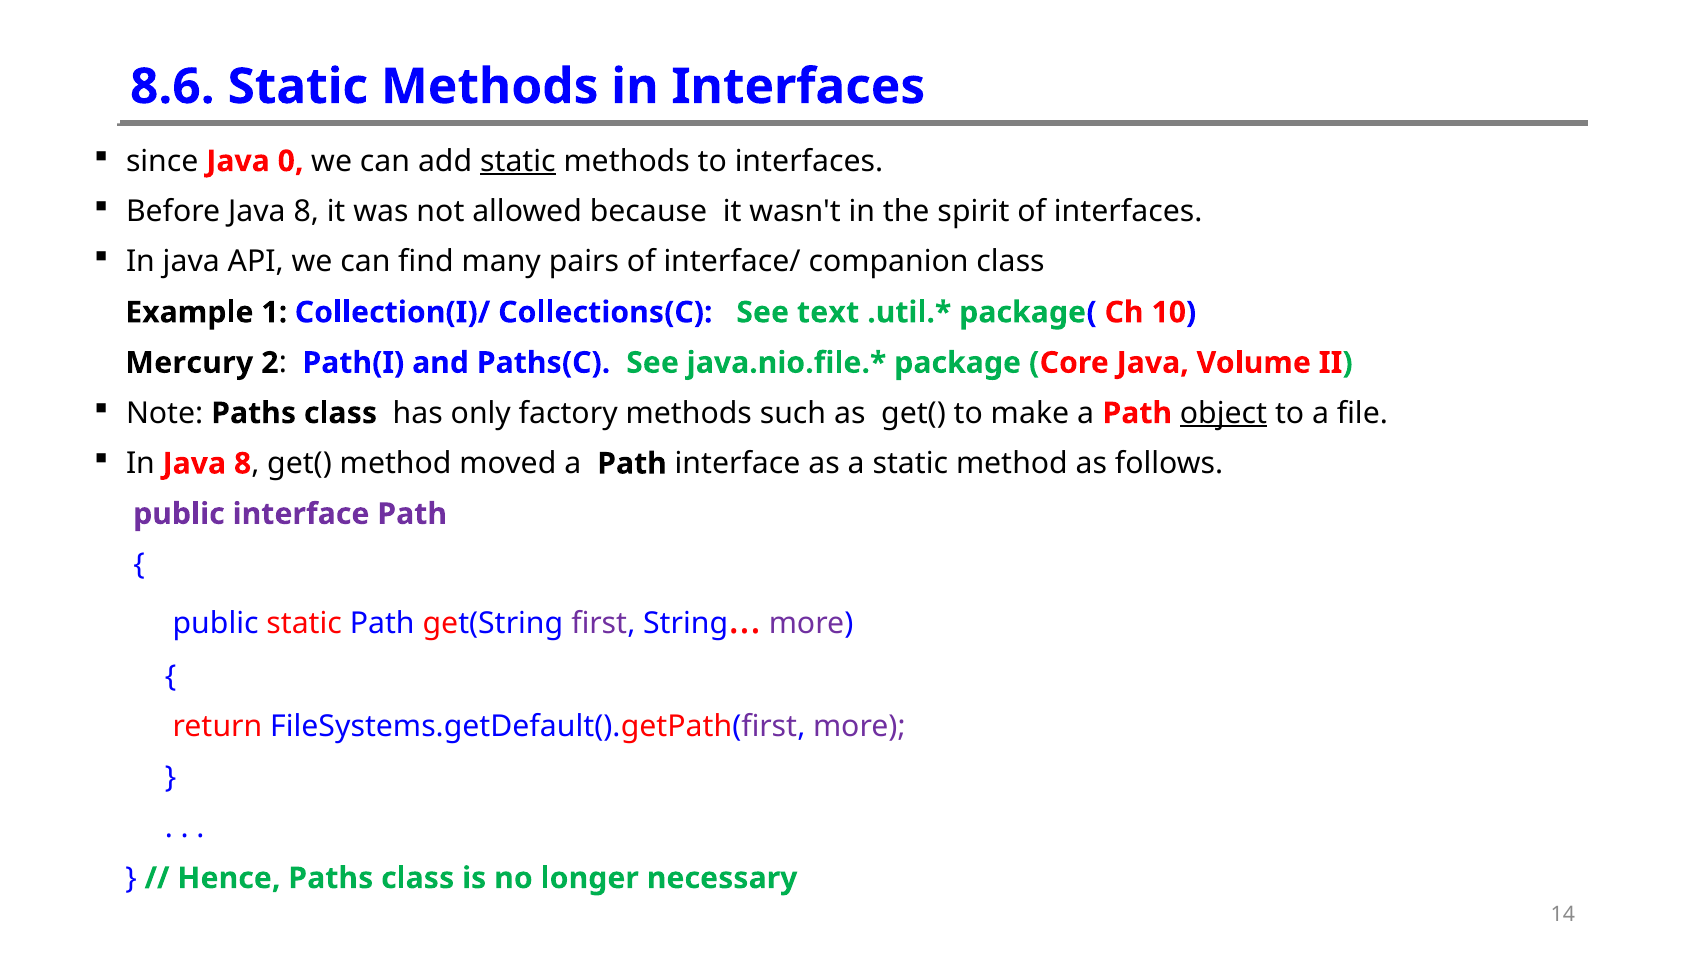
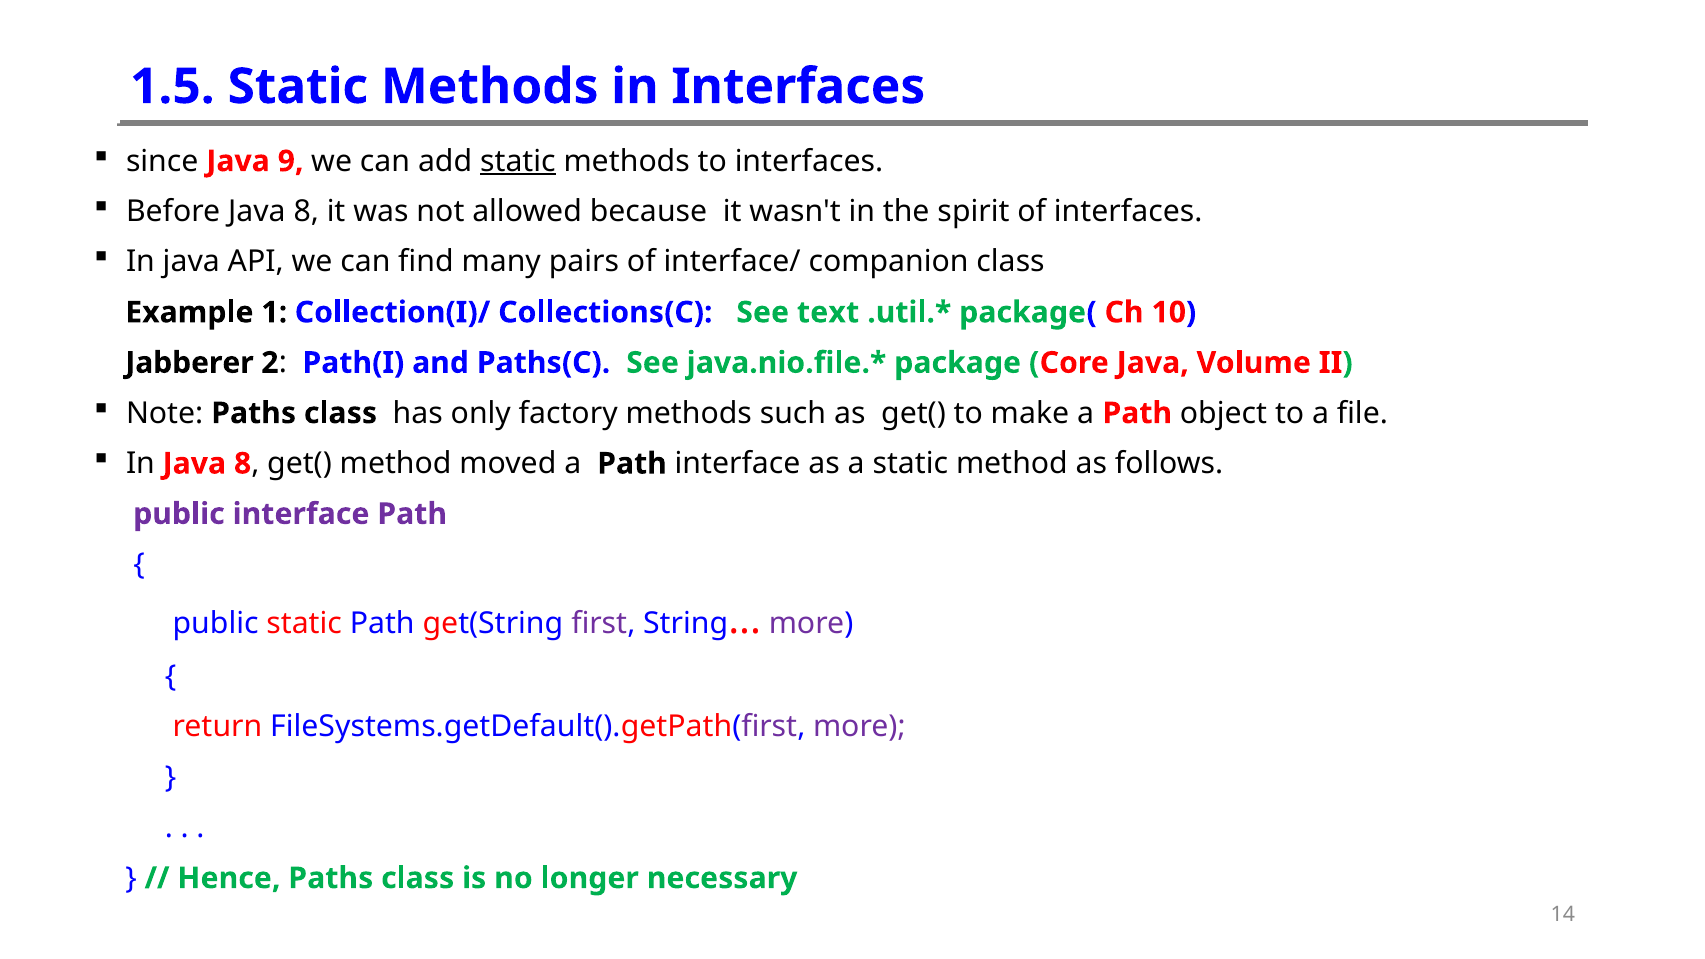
8.6: 8.6 -> 1.5
0: 0 -> 9
Mercury: Mercury -> Jabberer
object underline: present -> none
